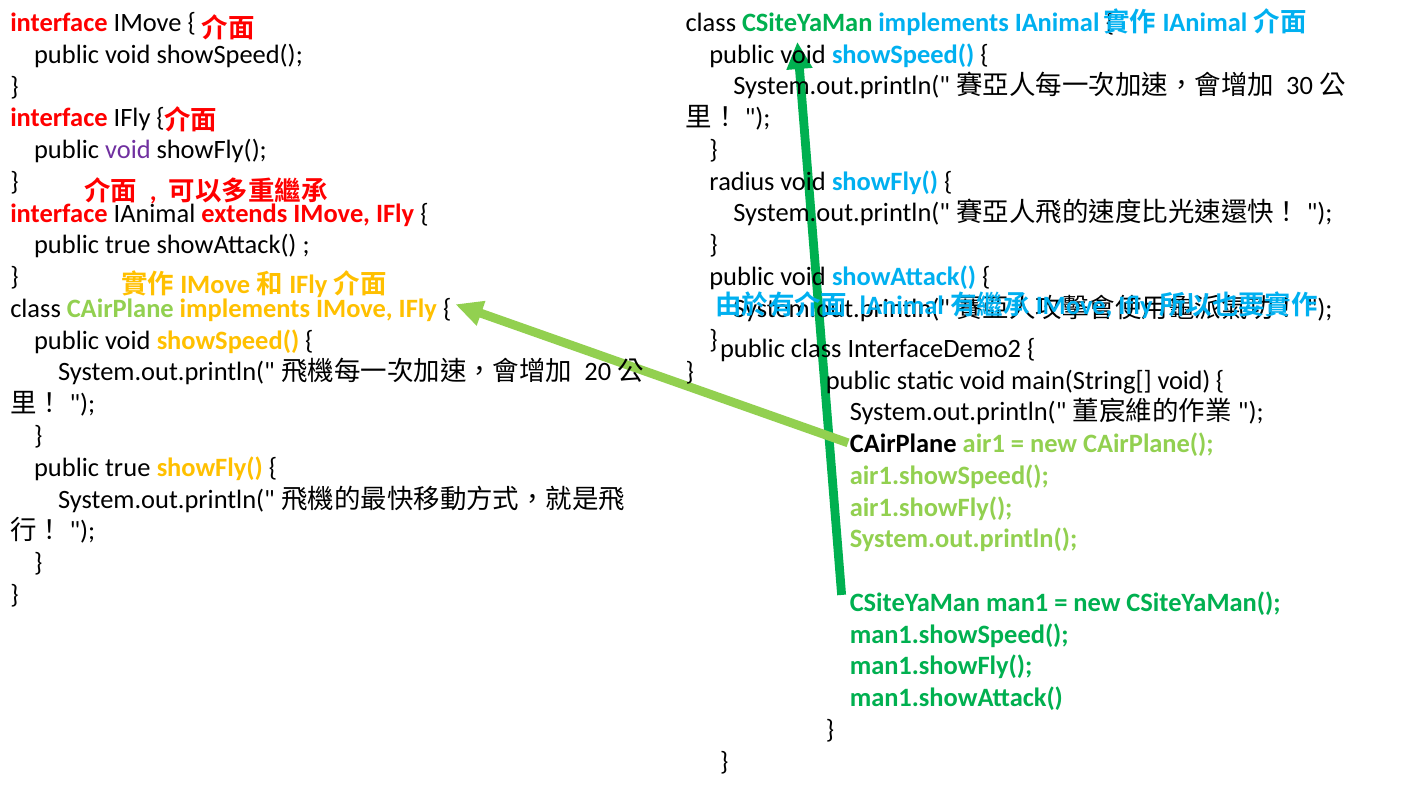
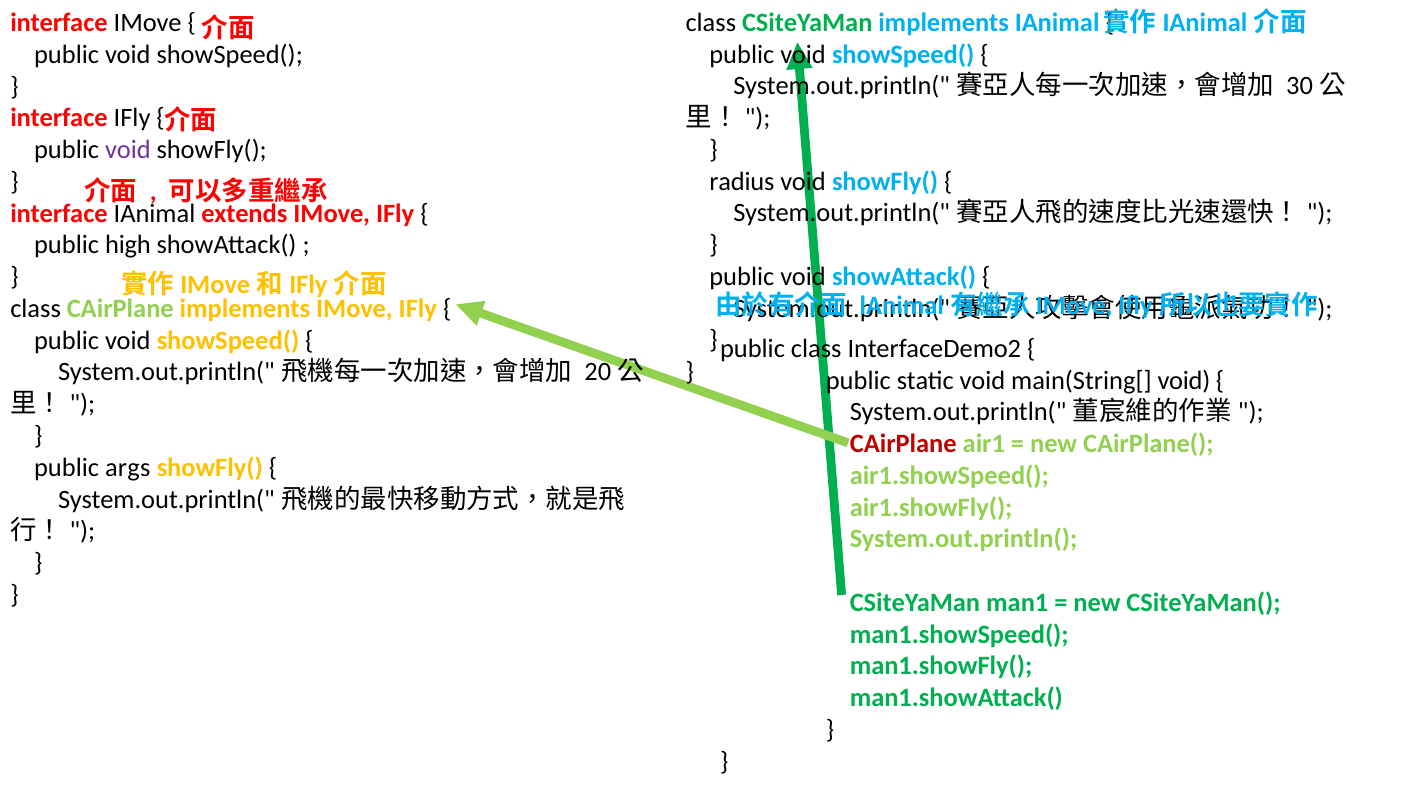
true at (128, 245): true -> high
CAirPlane at (903, 444) colour: black -> red
true at (128, 467): true -> args
